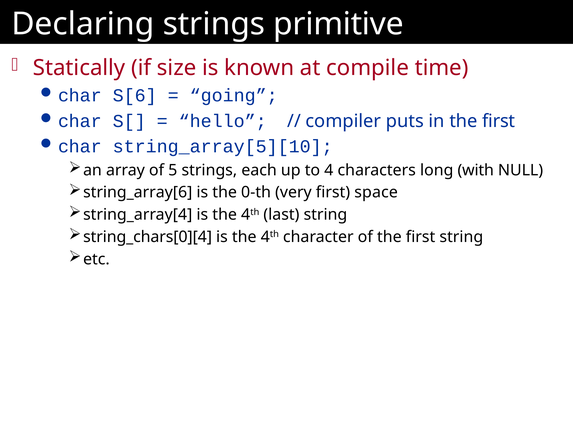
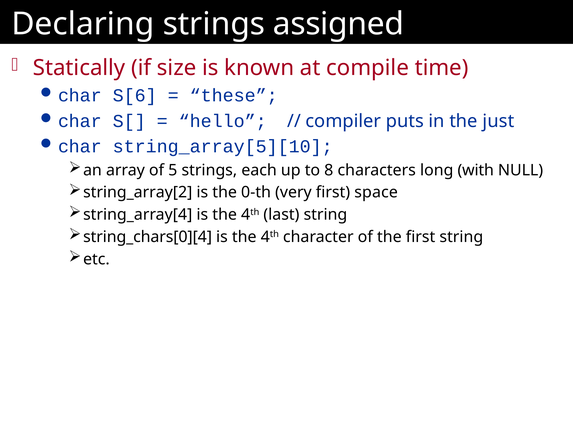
primitive: primitive -> assigned
going: going -> these
in the first: first -> just
4: 4 -> 8
string_array[6: string_array[6 -> string_array[2
